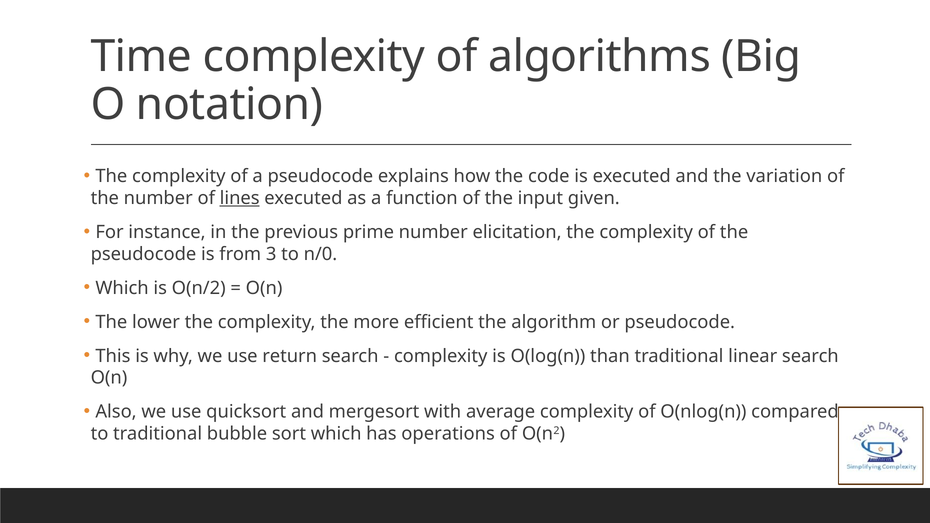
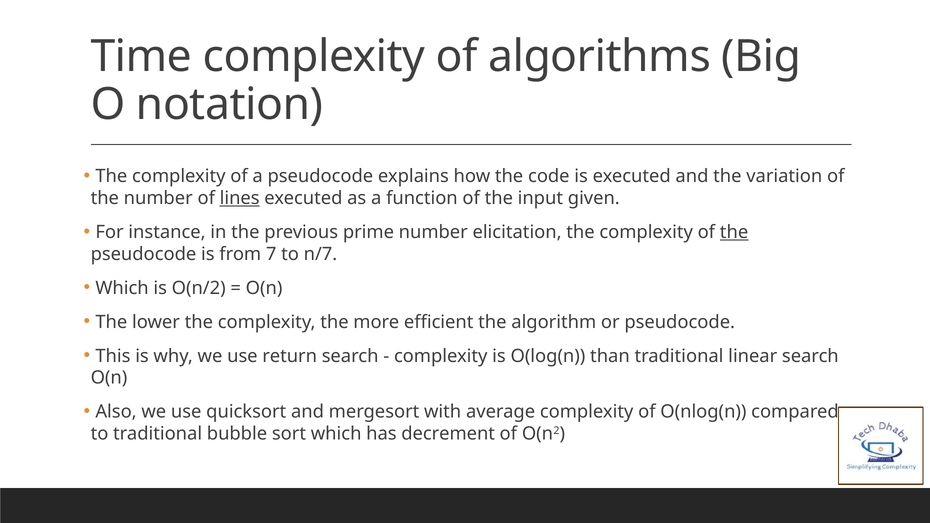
the at (734, 232) underline: none -> present
3: 3 -> 7
n/0: n/0 -> n/7
operations: operations -> decrement
